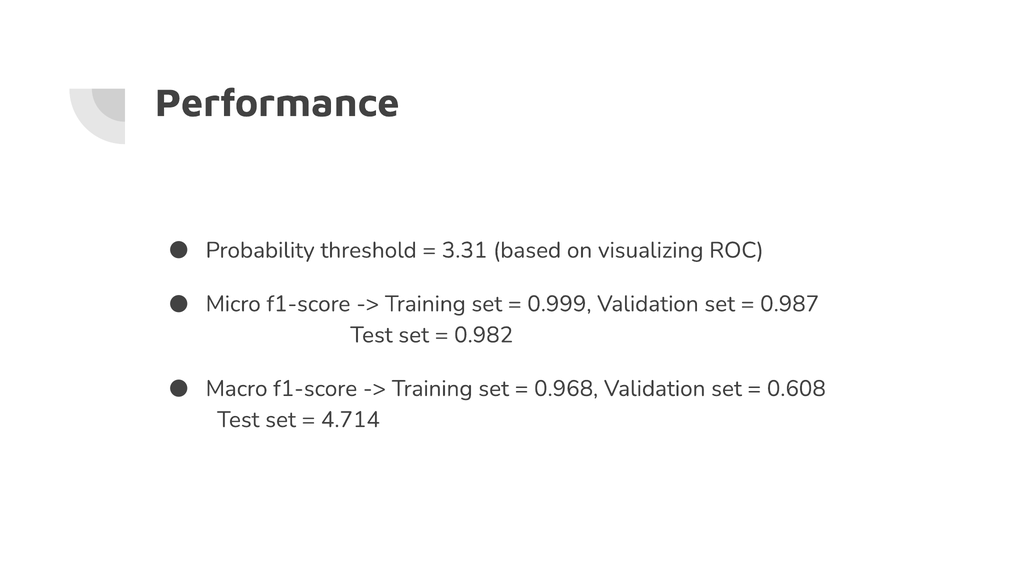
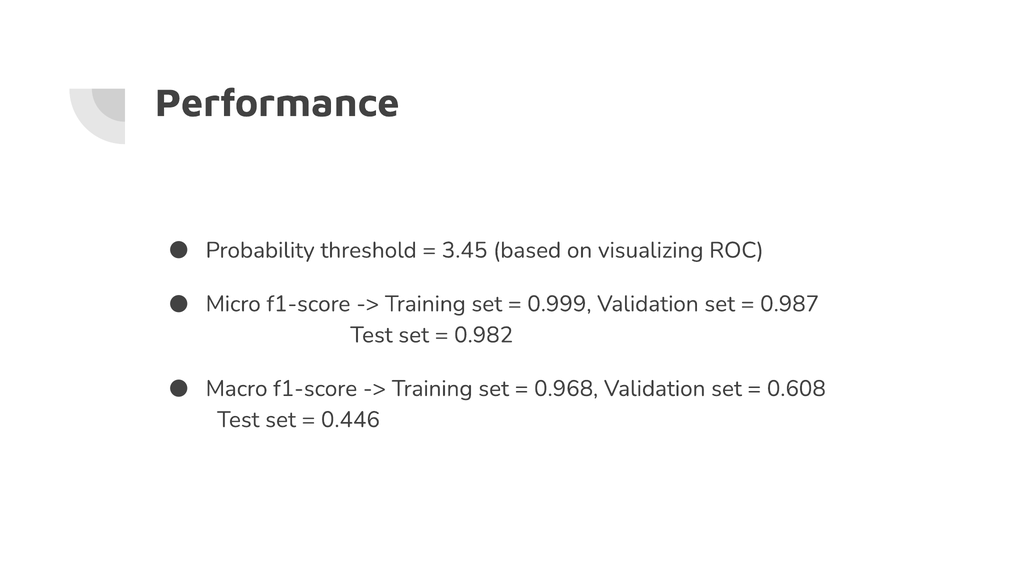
3.31: 3.31 -> 3.45
4.714: 4.714 -> 0.446
